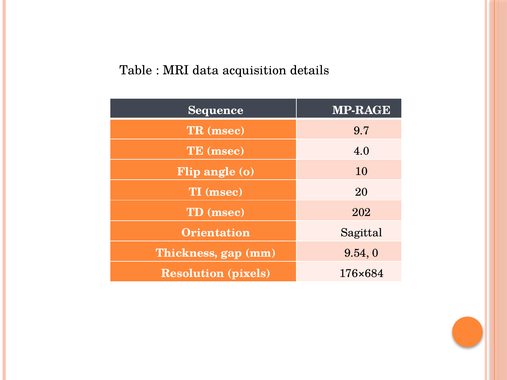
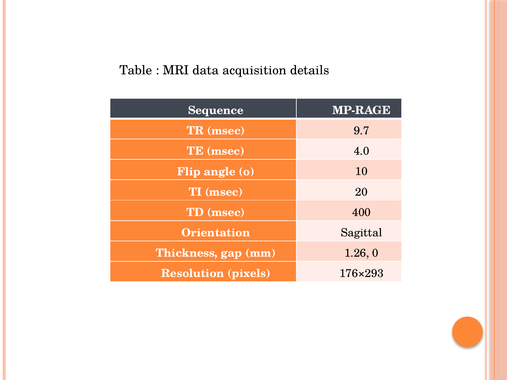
202: 202 -> 400
9.54: 9.54 -> 1.26
176×684: 176×684 -> 176×293
